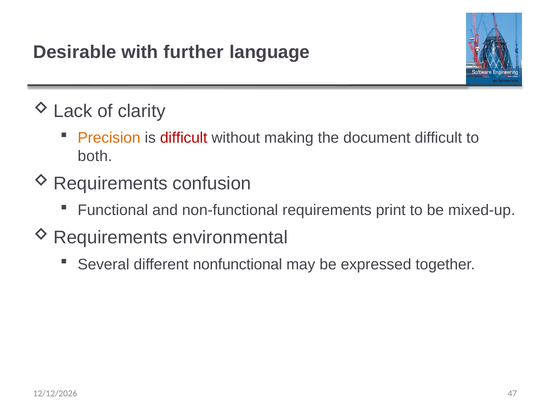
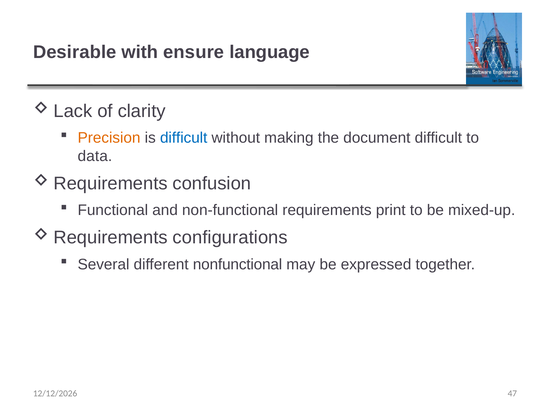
further: further -> ensure
difficult at (184, 138) colour: red -> blue
both: both -> data
environmental: environmental -> configurations
